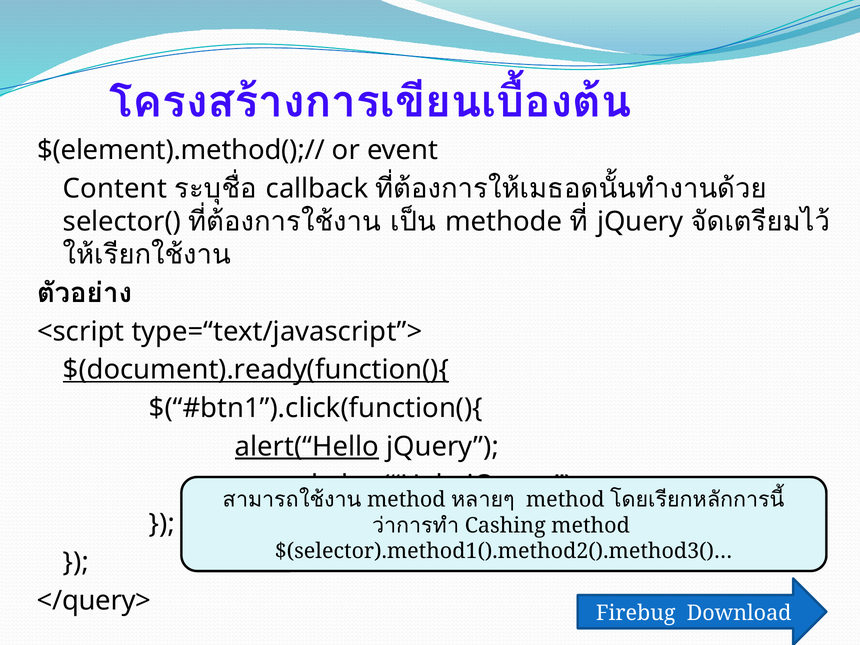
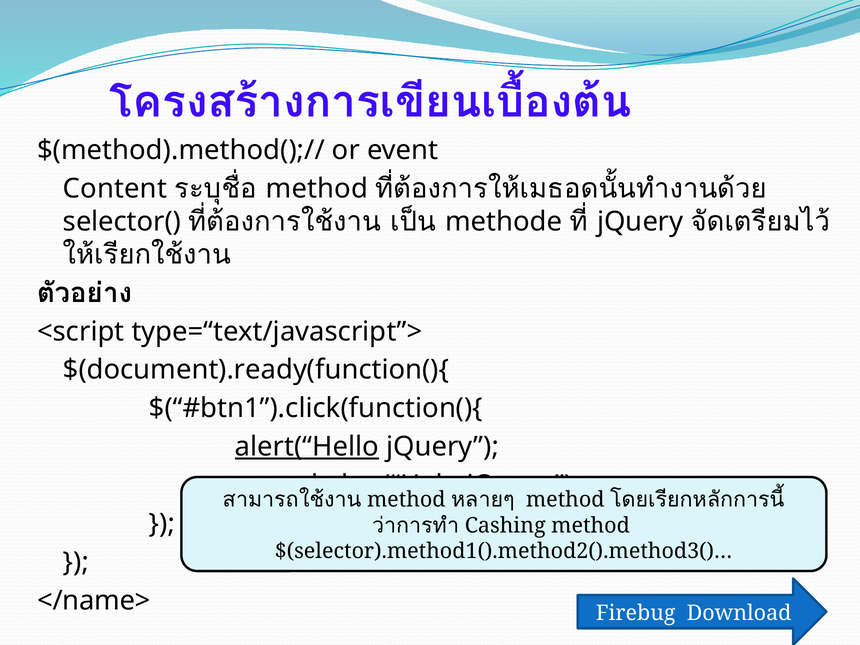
$(element).method();//: $(element).method();// -> $(method).method();//
callback at (317, 189): callback -> method
$(document).ready(function(){ underline: present -> none
</query>: </query> -> </name>
